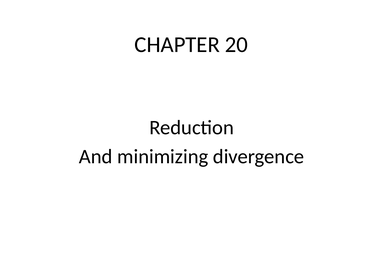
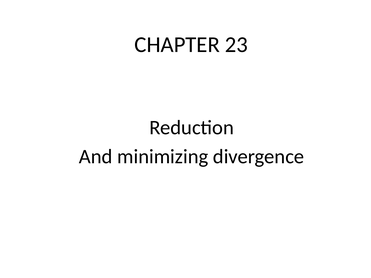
20: 20 -> 23
